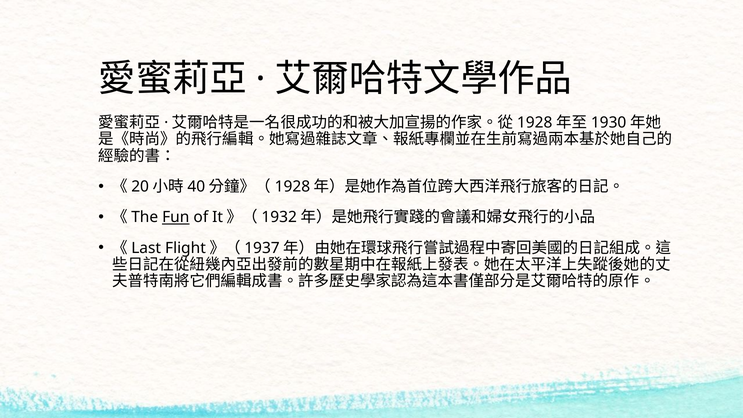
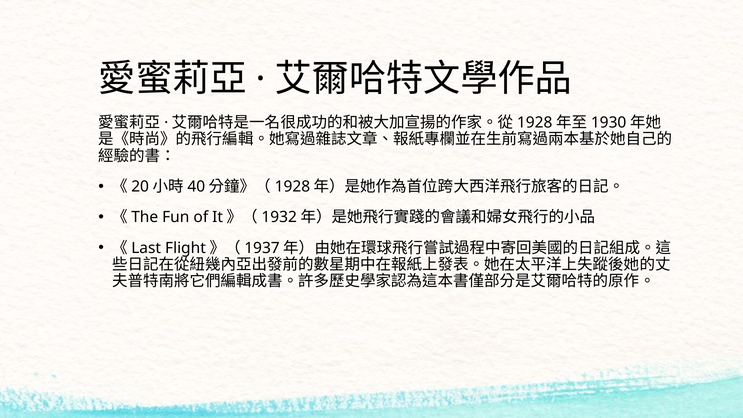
Fun underline: present -> none
